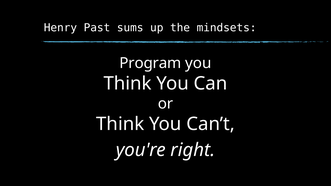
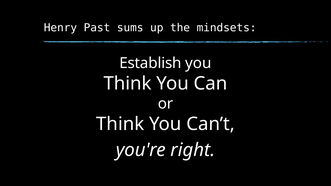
Program: Program -> Establish
